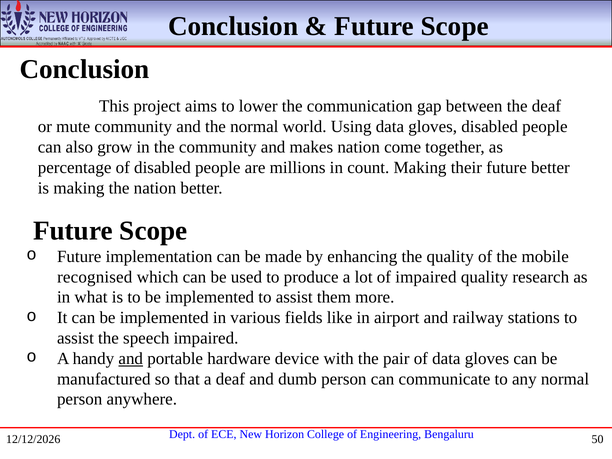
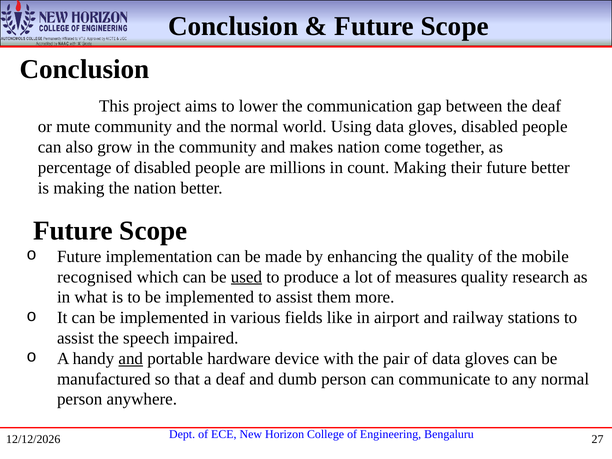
used underline: none -> present
of impaired: impaired -> measures
50: 50 -> 27
